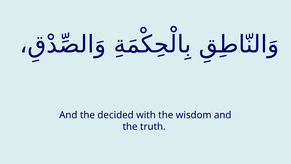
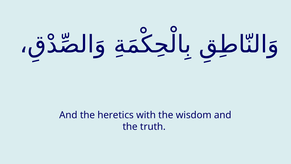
decided: decided -> heretics
